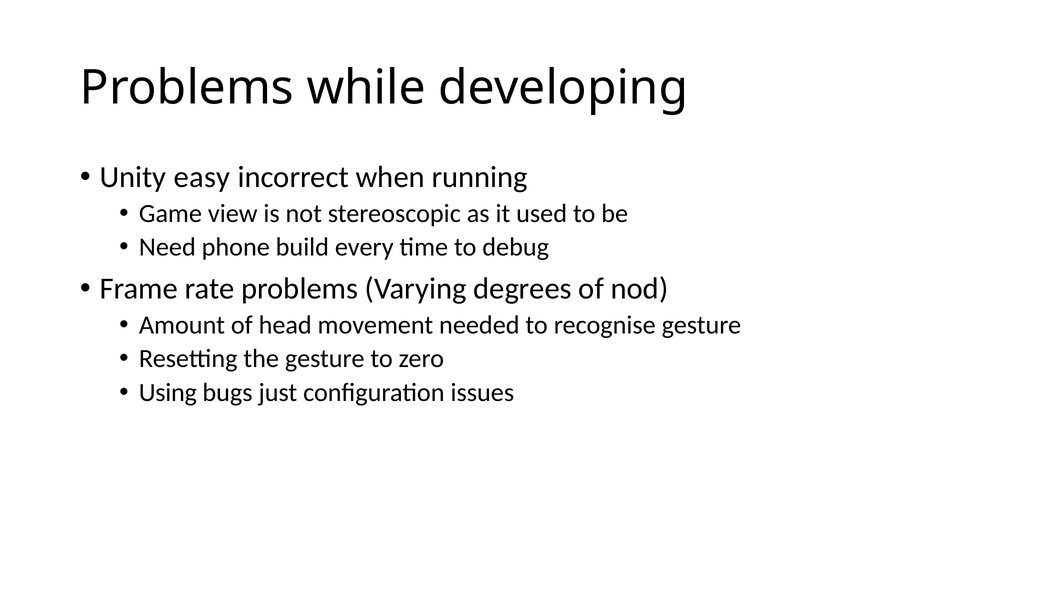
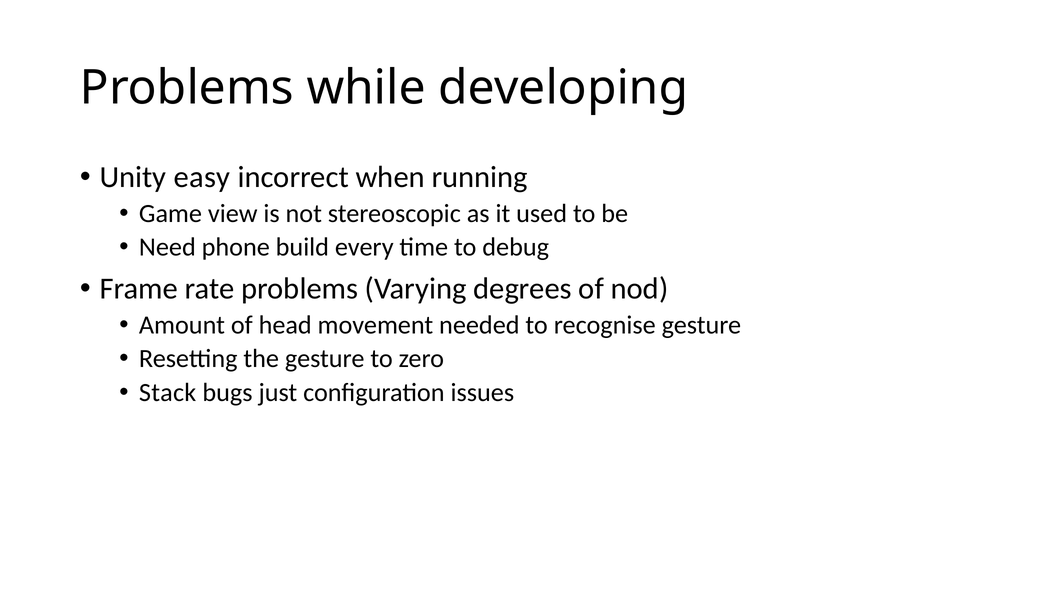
Using: Using -> Stack
